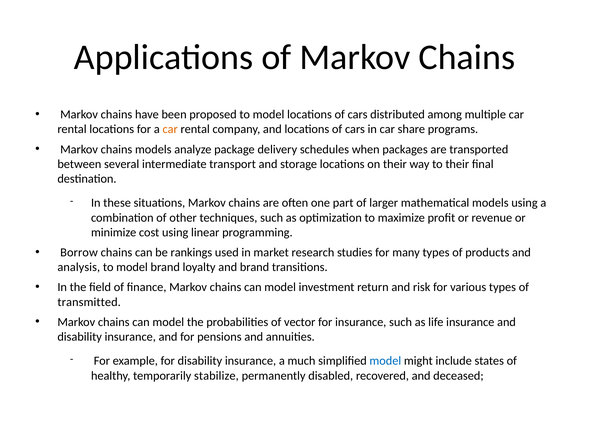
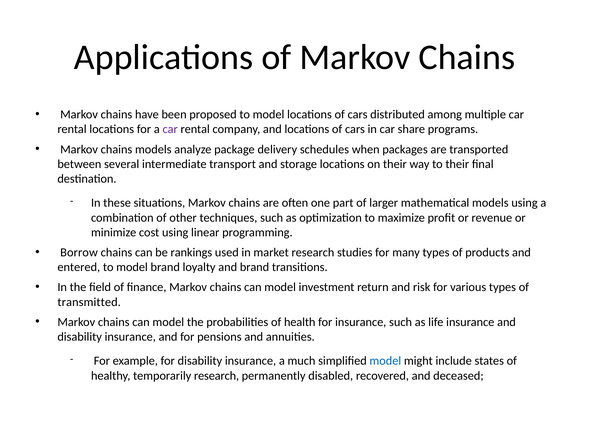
car at (170, 129) colour: orange -> purple
analysis: analysis -> entered
vector: vector -> health
temporarily stabilize: stabilize -> research
